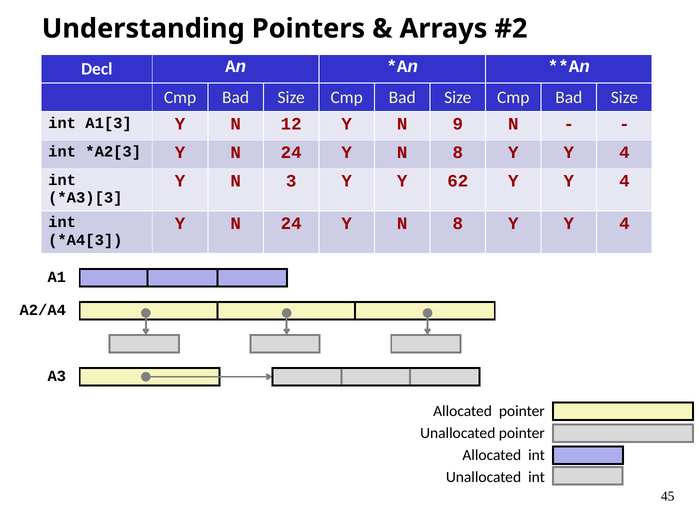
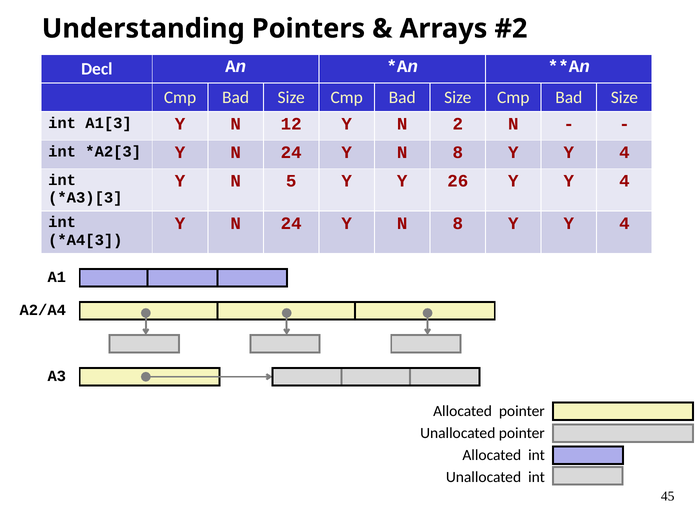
9: 9 -> 2
3: 3 -> 5
62: 62 -> 26
